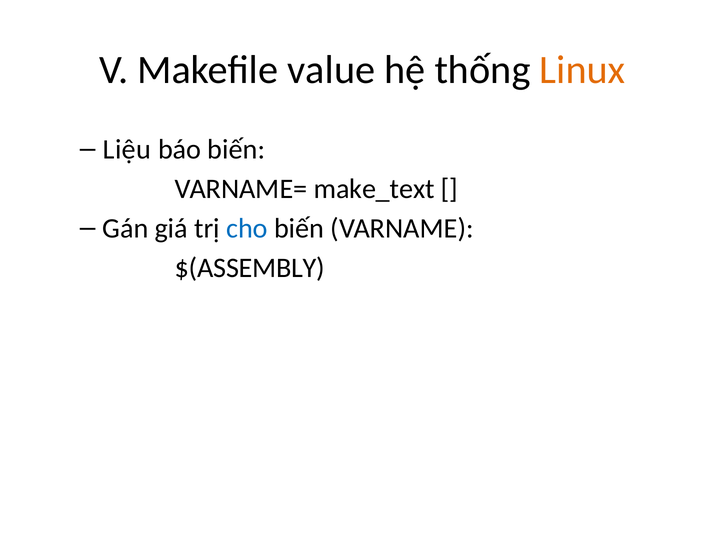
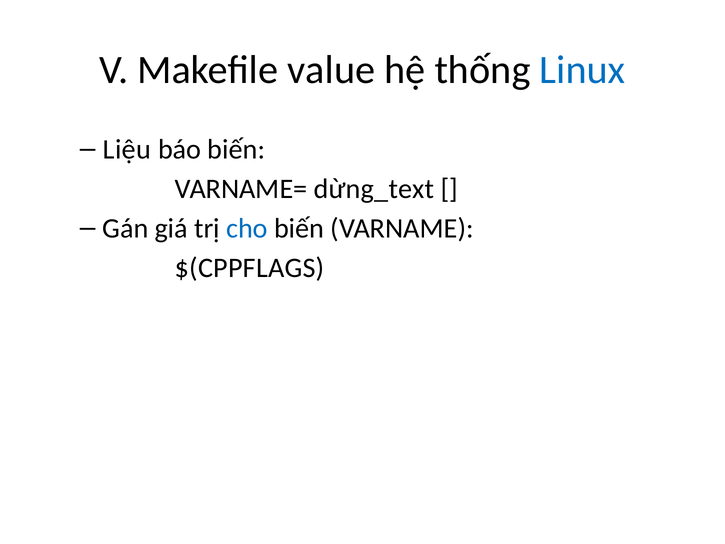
Linux colour: orange -> blue
make_text: make_text -> dừng_text
$(ASSEMBLY: $(ASSEMBLY -> $(CPPFLAGS
